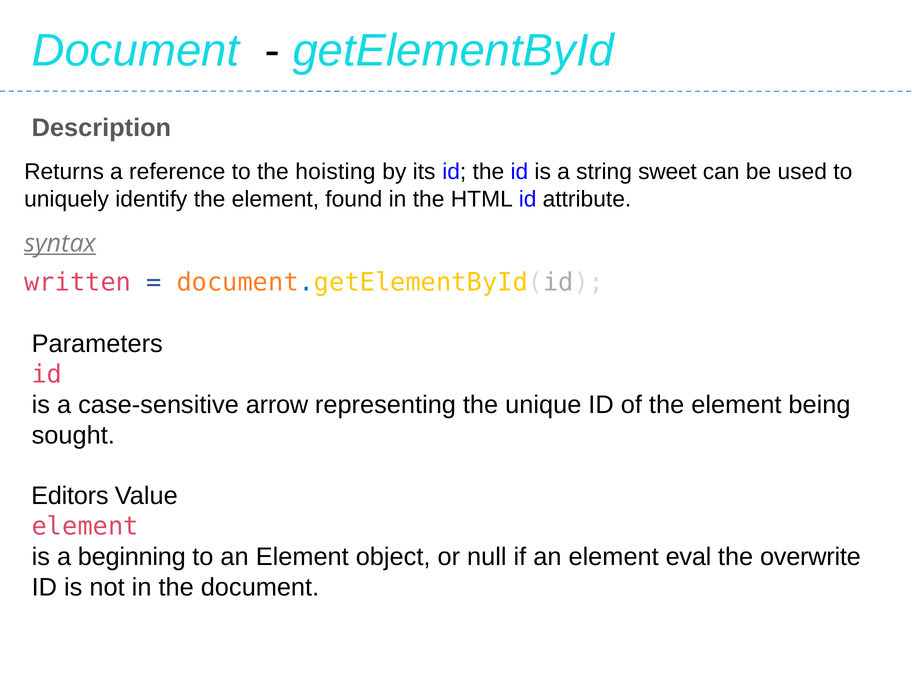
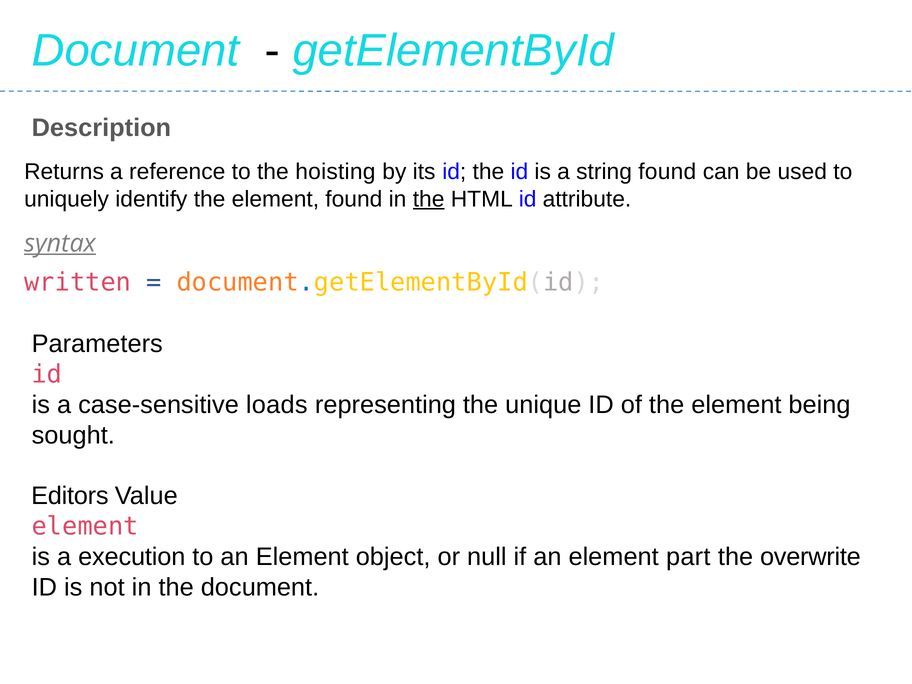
string sweet: sweet -> found
the at (429, 199) underline: none -> present
arrow: arrow -> loads
beginning: beginning -> execution
eval: eval -> part
